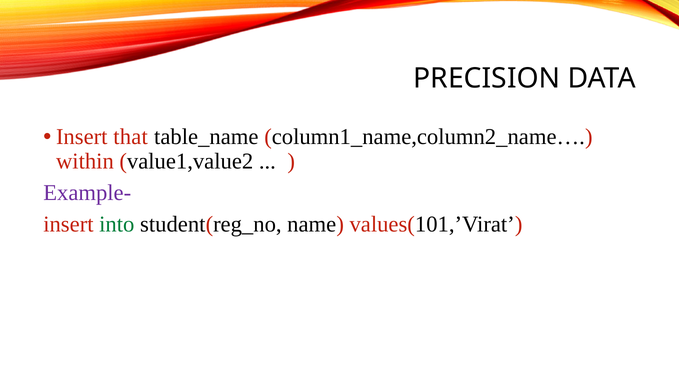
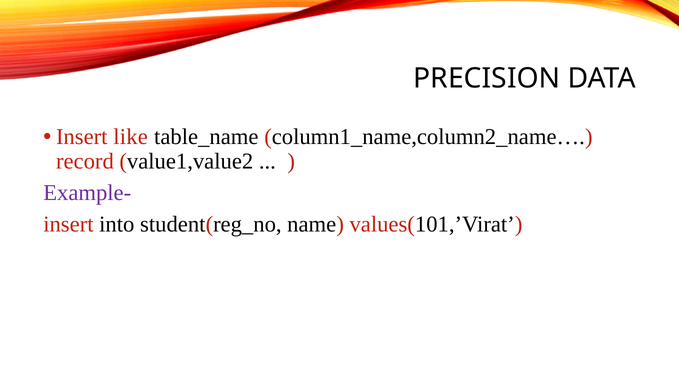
that: that -> like
within: within -> record
into colour: green -> black
